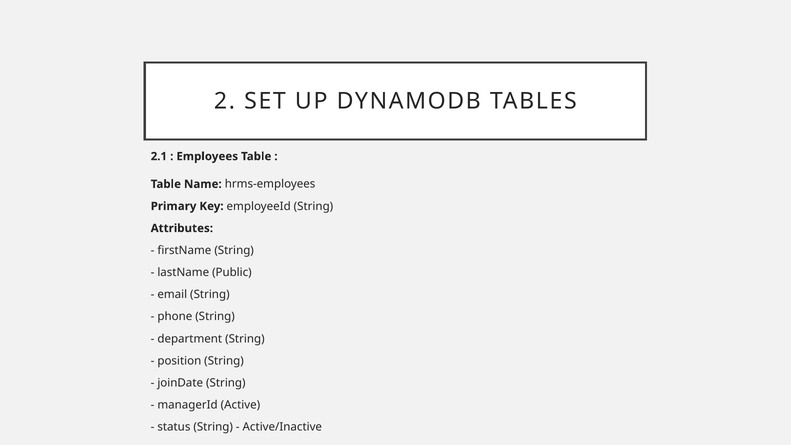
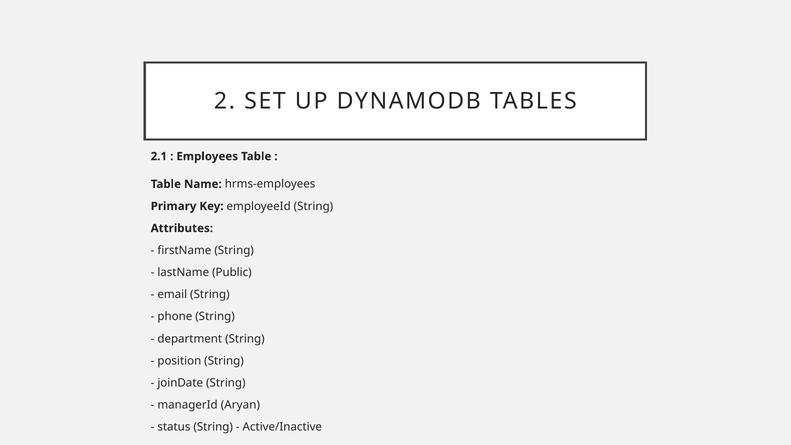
Active: Active -> Aryan
